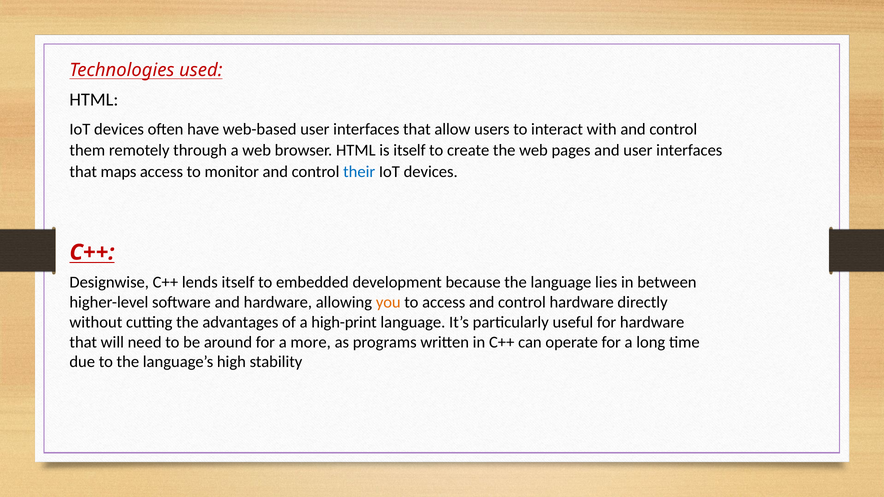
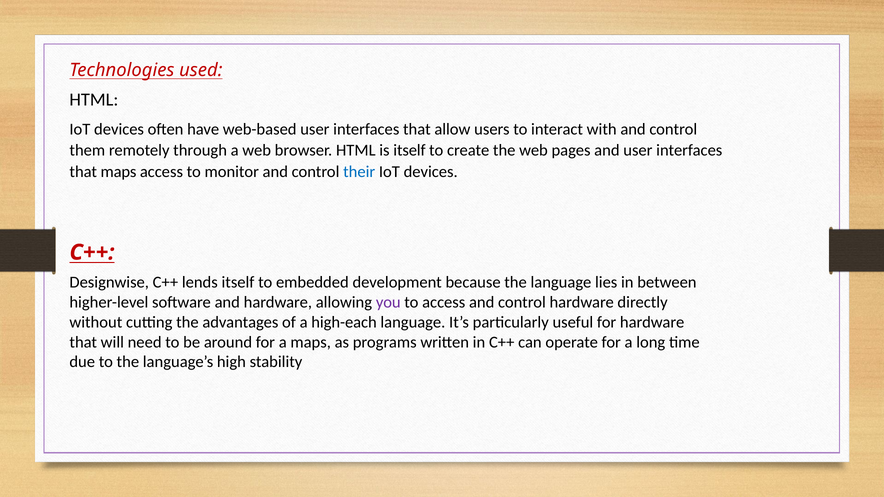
you colour: orange -> purple
high-print: high-print -> high-each
a more: more -> maps
